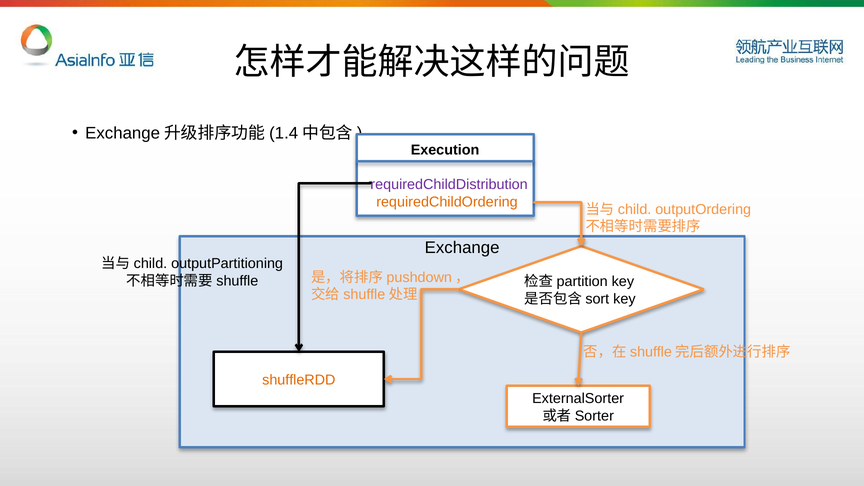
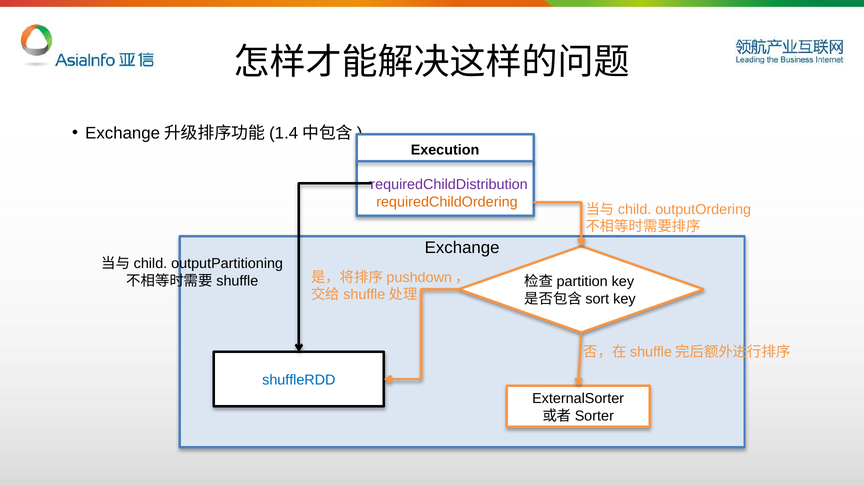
shuffleRDD colour: orange -> blue
